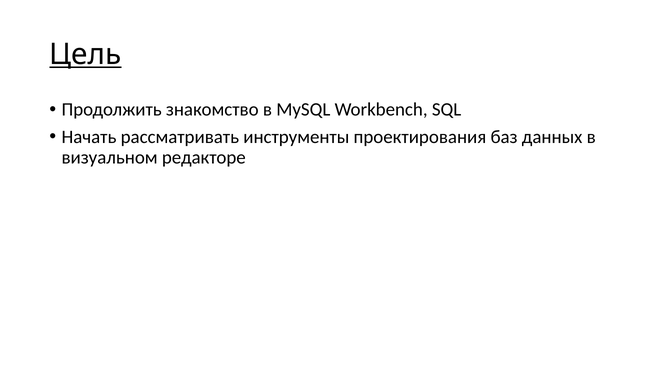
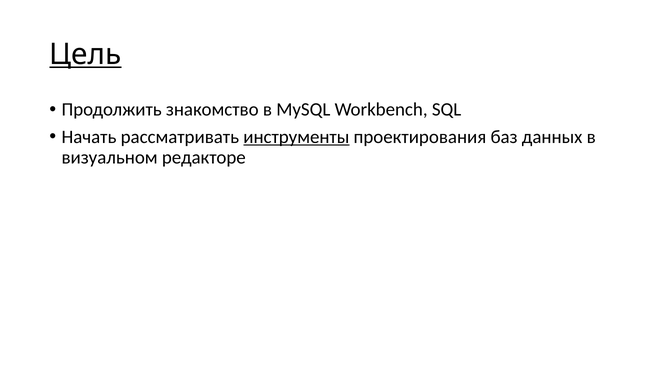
инструменты underline: none -> present
